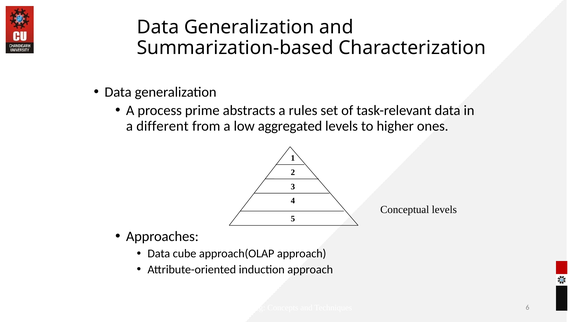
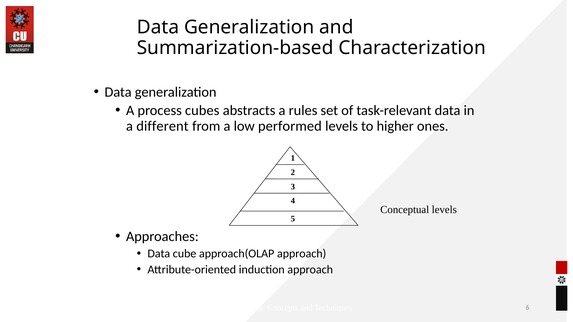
prime: prime -> cubes
aggregated: aggregated -> performed
